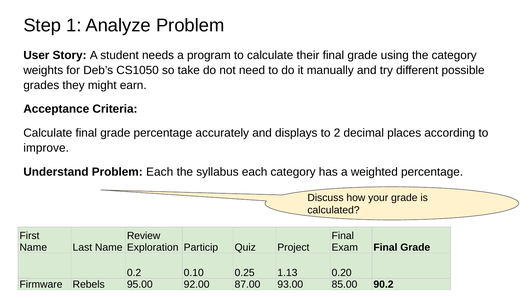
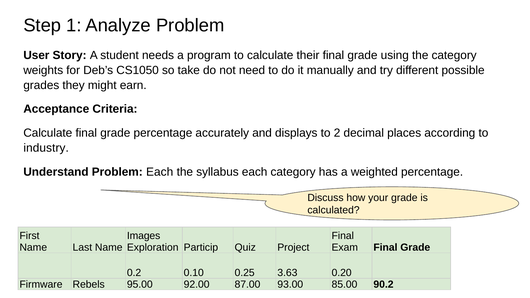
improve: improve -> industry
Review: Review -> Images
1.13: 1.13 -> 3.63
